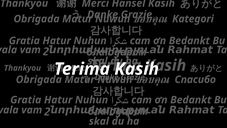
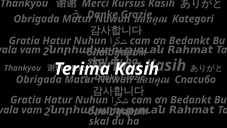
Hansel: Hansel -> Kursus
